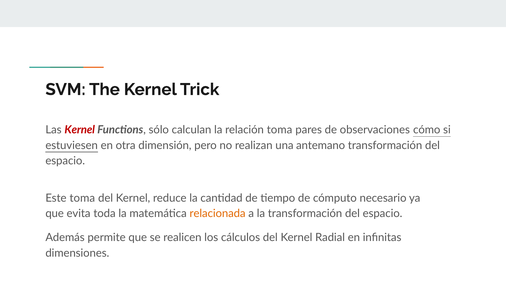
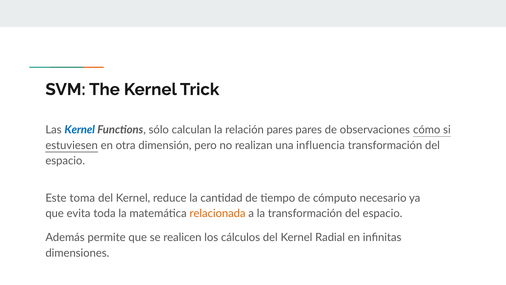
Kernel at (80, 130) colour: red -> blue
relación toma: toma -> pares
antemano: antemano -> influencia
